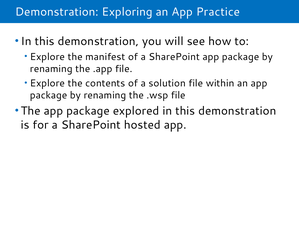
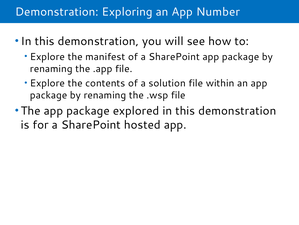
Practice: Practice -> Number
